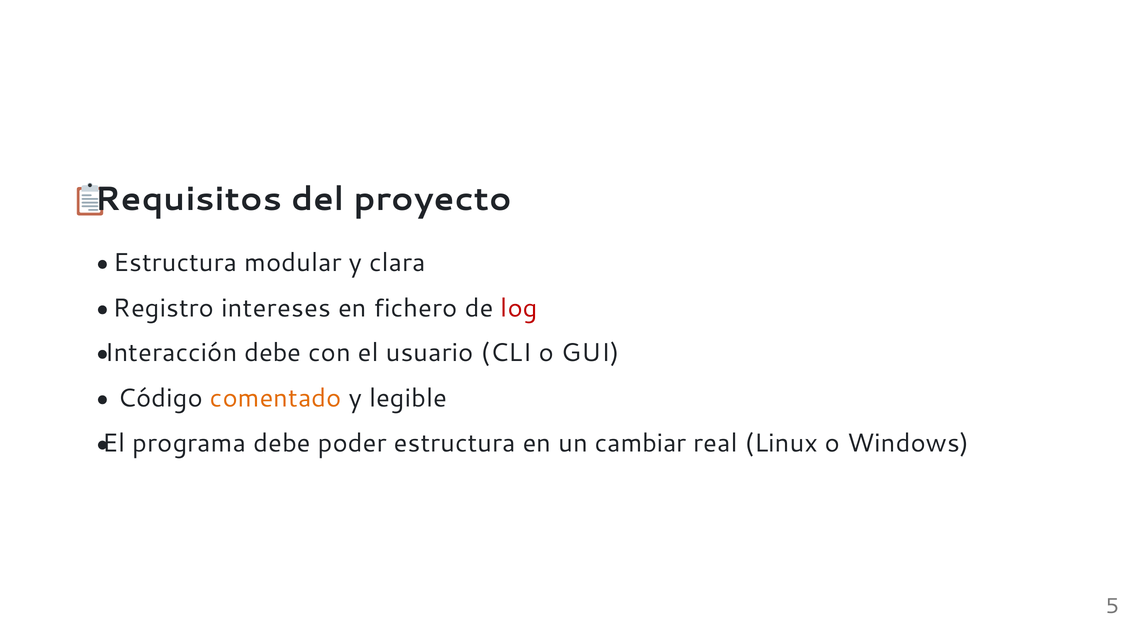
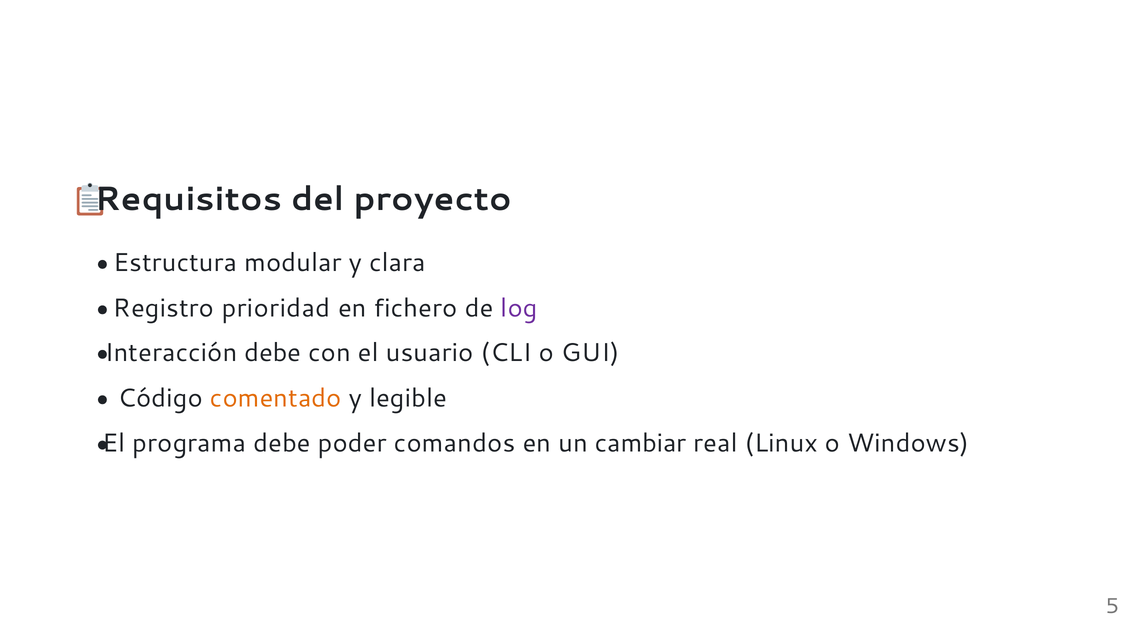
intereses: intereses -> prioridad
log colour: red -> purple
poder estructura: estructura -> comandos
